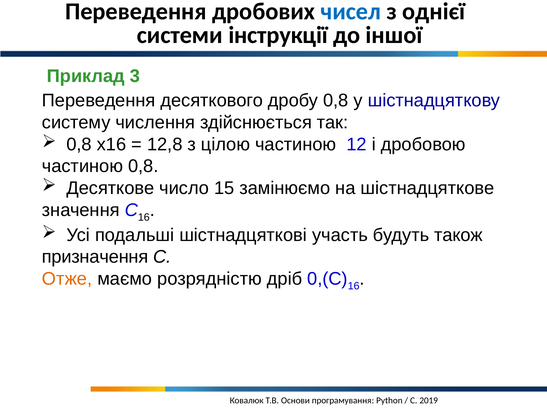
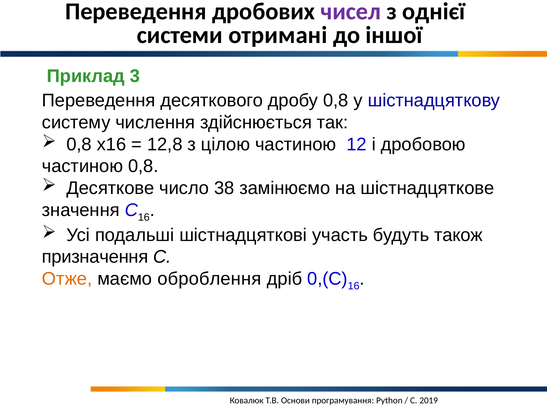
чисел colour: blue -> purple
інструкції: інструкції -> отримані
15: 15 -> 38
розрядністю: розрядністю -> оброблення
